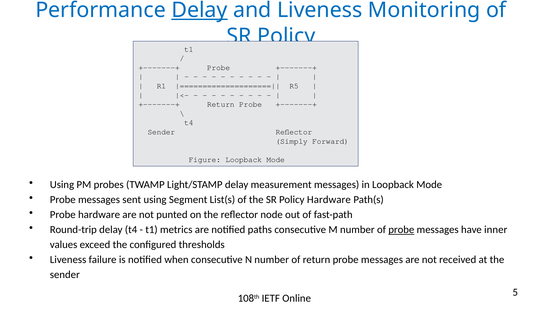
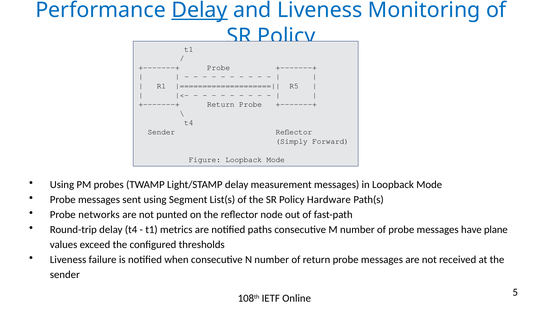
Probe hardware: hardware -> networks
probe at (401, 230) underline: present -> none
inner: inner -> plane
